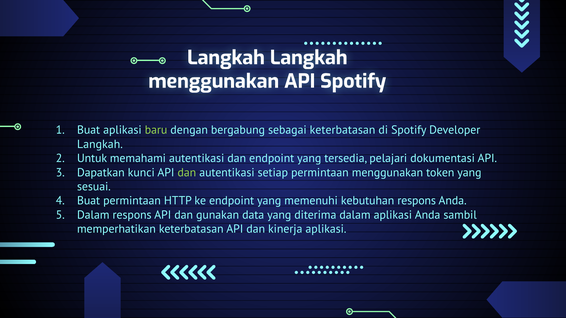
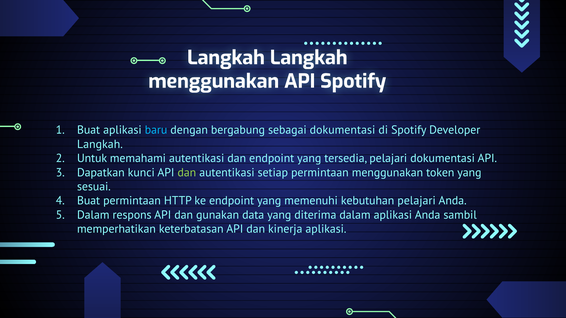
baru colour: light green -> light blue
sebagai keterbatasan: keterbatasan -> dokumentasi
kebutuhan respons: respons -> pelajari
